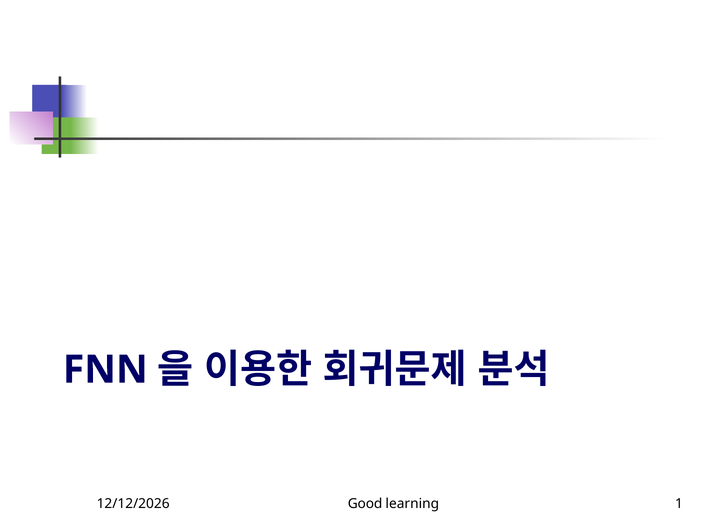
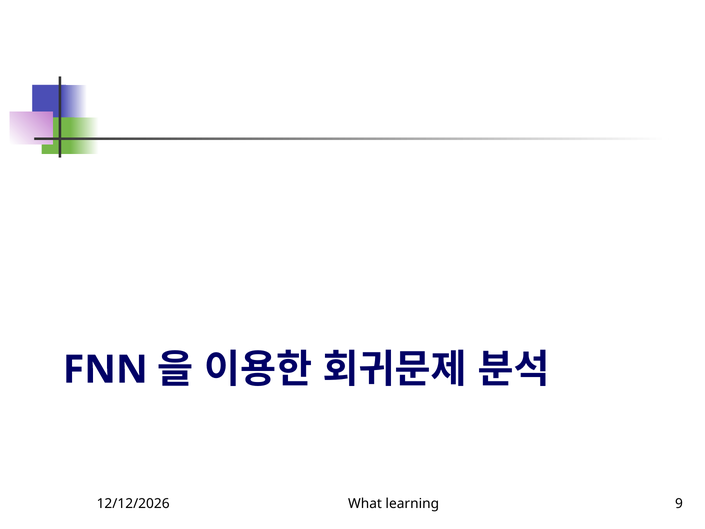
Good: Good -> What
1: 1 -> 9
